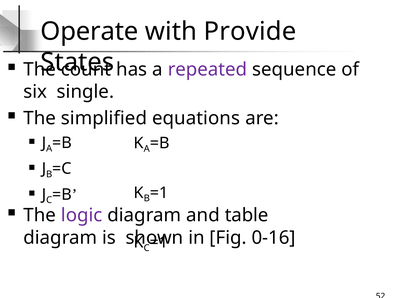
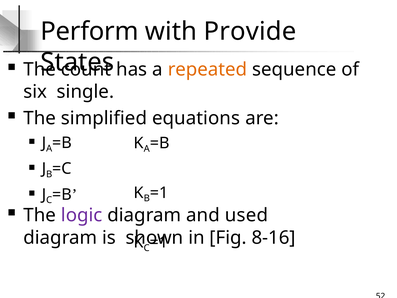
Operate: Operate -> Perform
repeated colour: purple -> orange
table: table -> used
0-16: 0-16 -> 8-16
